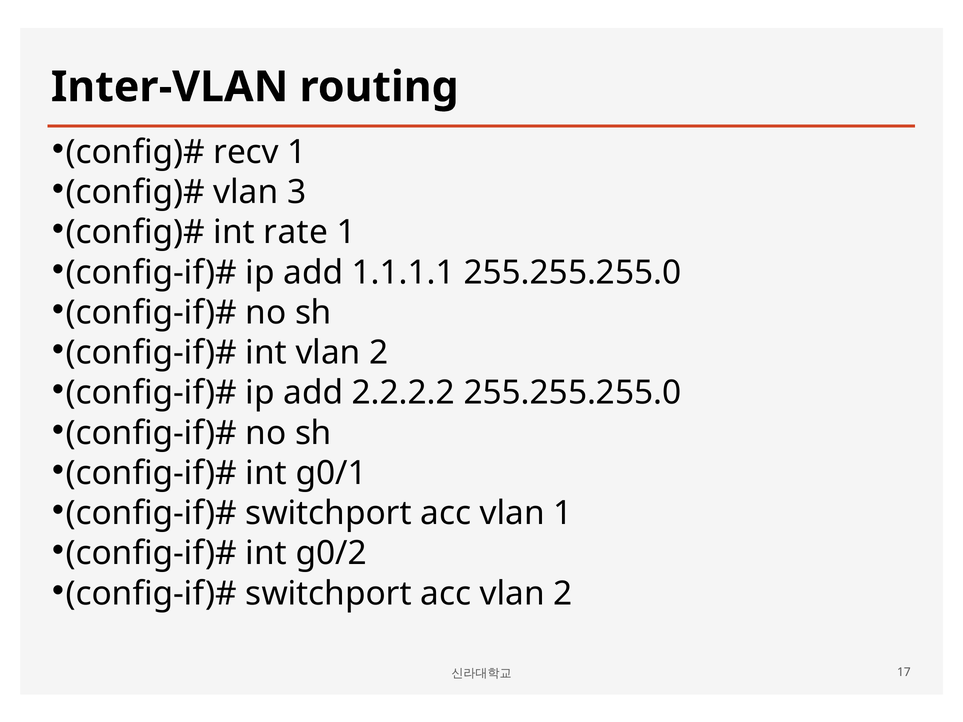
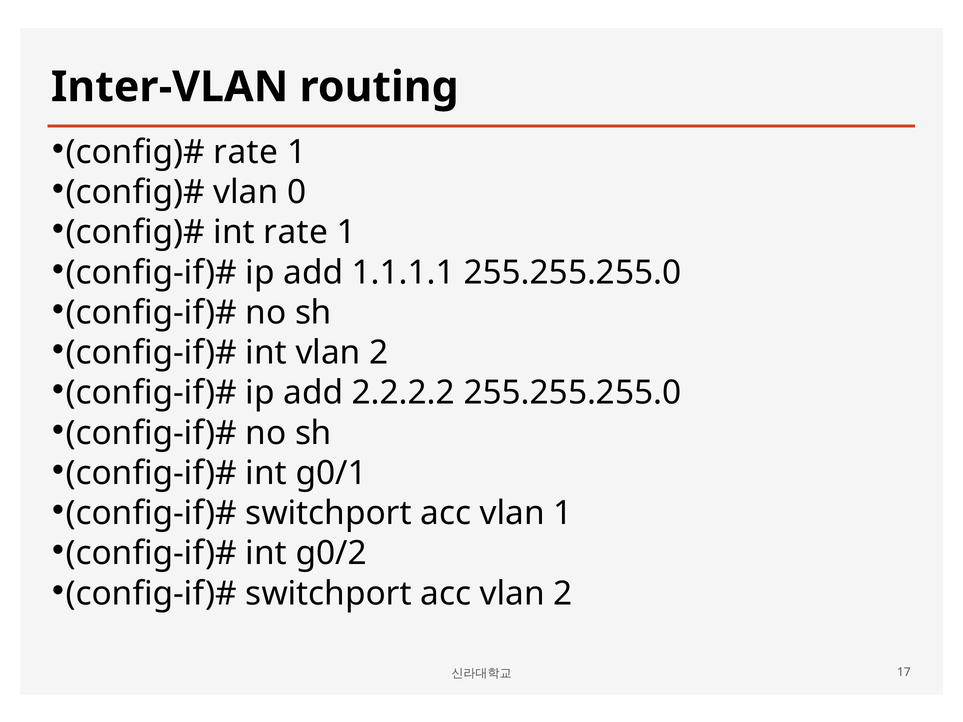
recv at (246, 152): recv -> rate
3: 3 -> 0
